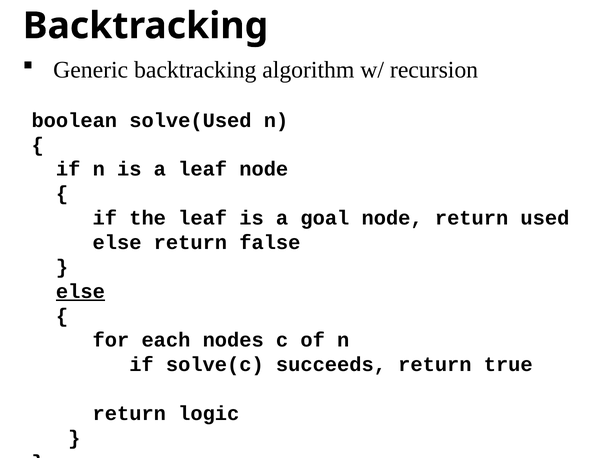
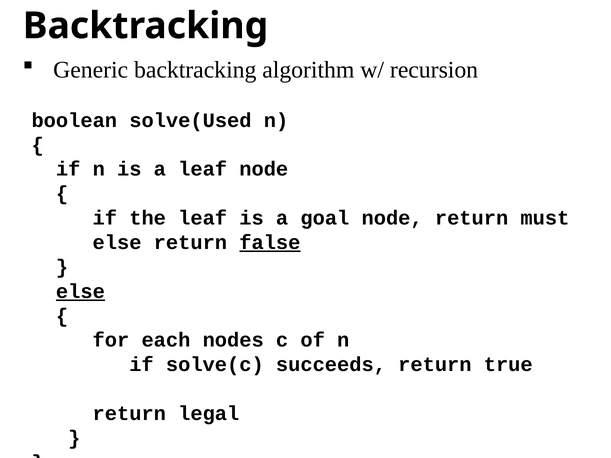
used: used -> must
false underline: none -> present
logic: logic -> legal
